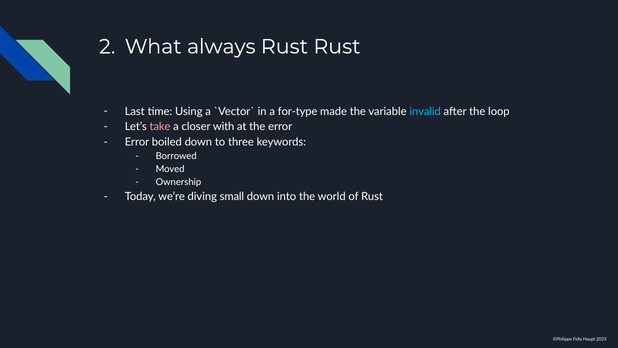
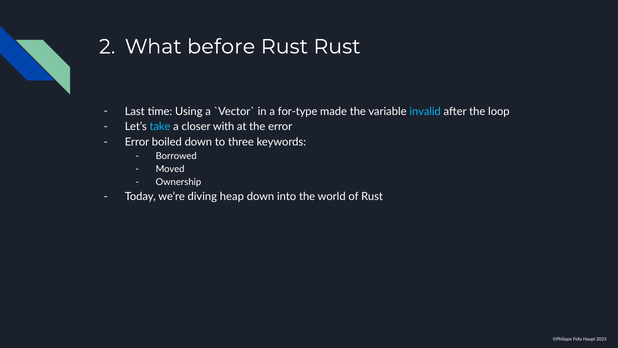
always: always -> before
take colour: pink -> light blue
small: small -> heap
